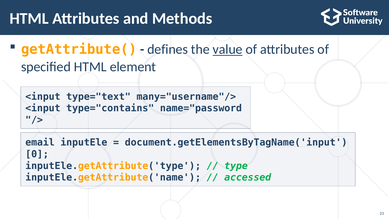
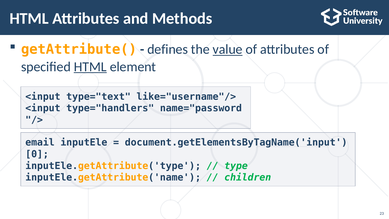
HTML at (90, 67) underline: none -> present
many="username"/>: many="username"/> -> like="username"/>
type="contains: type="contains -> type="handlers
accessed: accessed -> children
